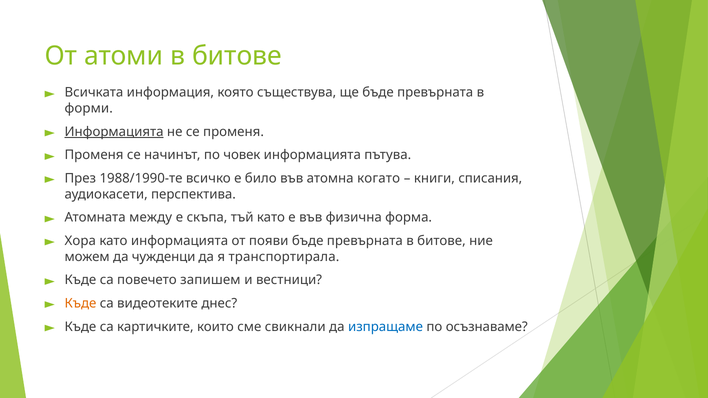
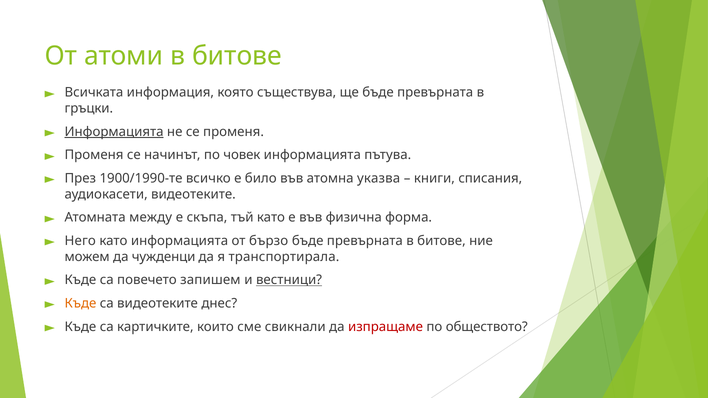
форми: форми -> гръцки
1988/1990-те: 1988/1990-те -> 1900/1990-те
когато: когато -> указва
аудиокасети перспектива: перспектива -> видеотеките
Хора: Хора -> Него
появи: появи -> бързо
вестници underline: none -> present
изпращаме colour: blue -> red
осъзнаваме: осъзнаваме -> обществото
